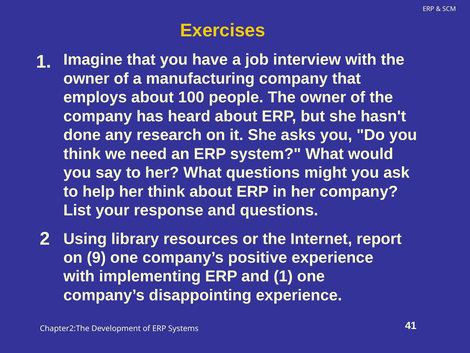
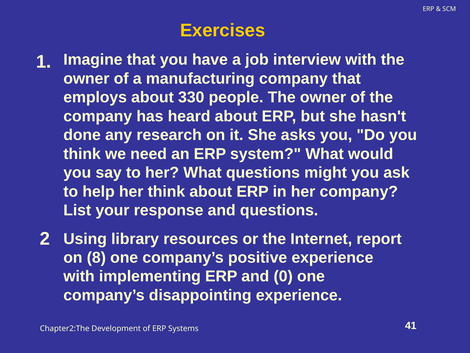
100: 100 -> 330
9: 9 -> 8
and 1: 1 -> 0
